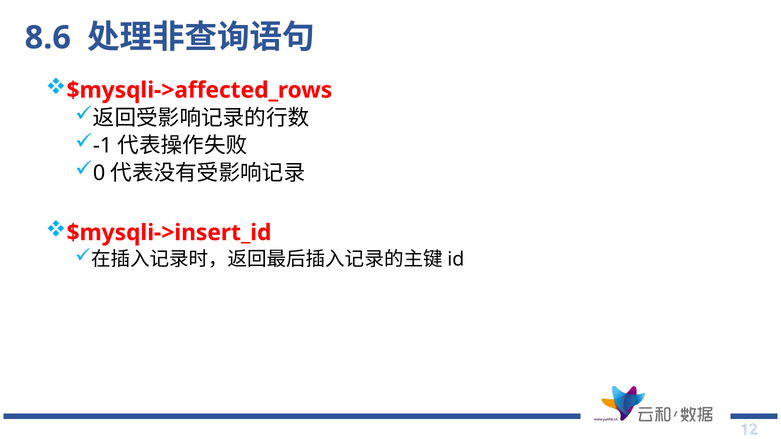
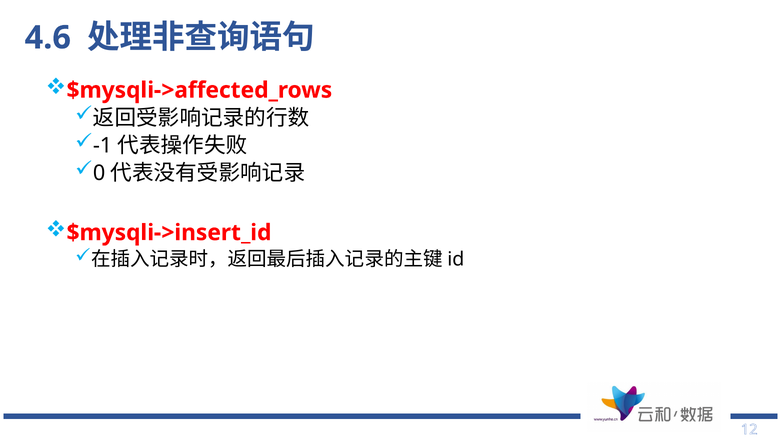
8.6: 8.6 -> 4.6
